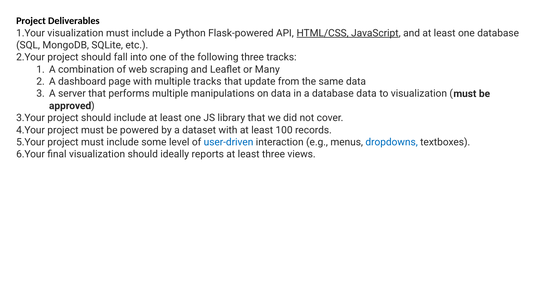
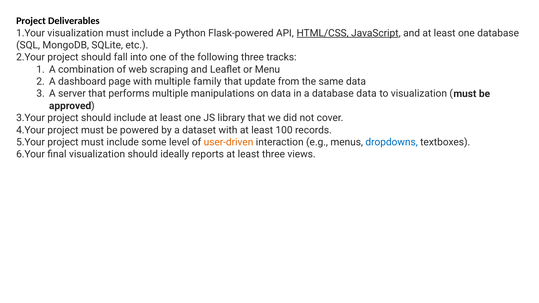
Many: Many -> Menu
multiple tracks: tracks -> family
user-driven colour: blue -> orange
